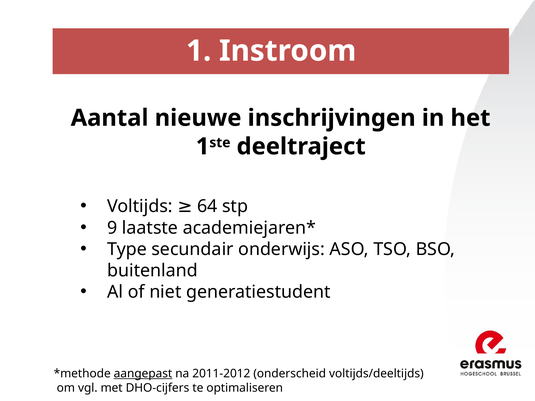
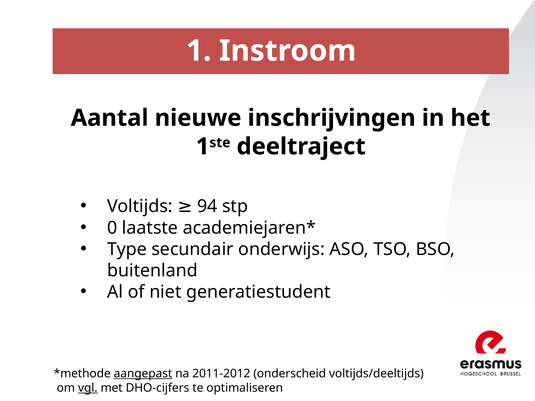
64: 64 -> 94
9: 9 -> 0
vgl underline: none -> present
